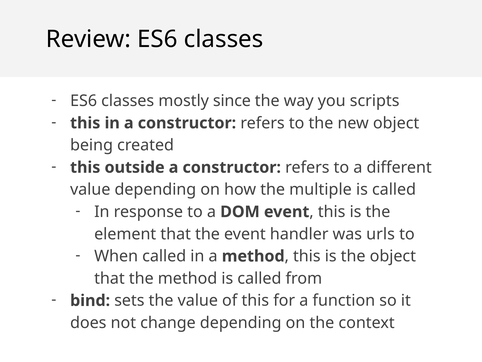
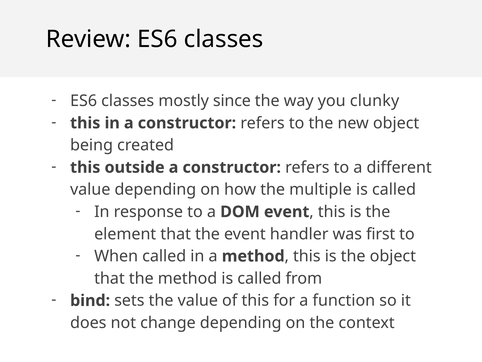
scripts: scripts -> clunky
urls: urls -> first
